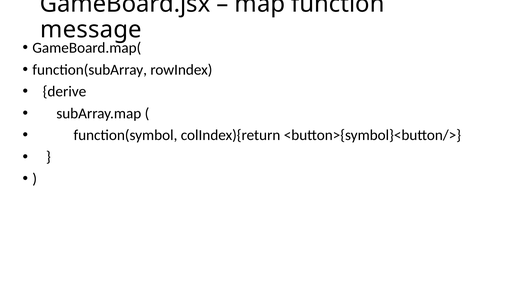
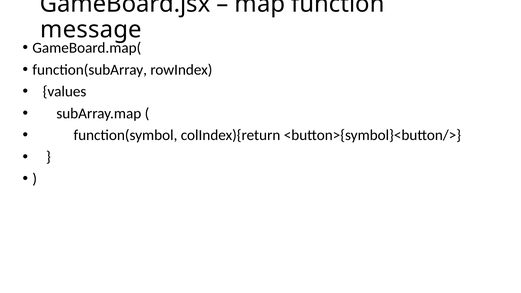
derive: derive -> values
